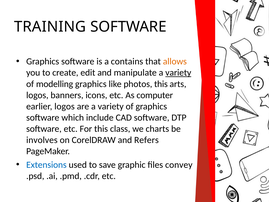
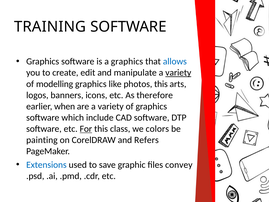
a contains: contains -> graphics
allows colour: orange -> blue
computer: computer -> therefore
earlier logos: logos -> when
For underline: none -> present
charts: charts -> colors
involves: involves -> painting
